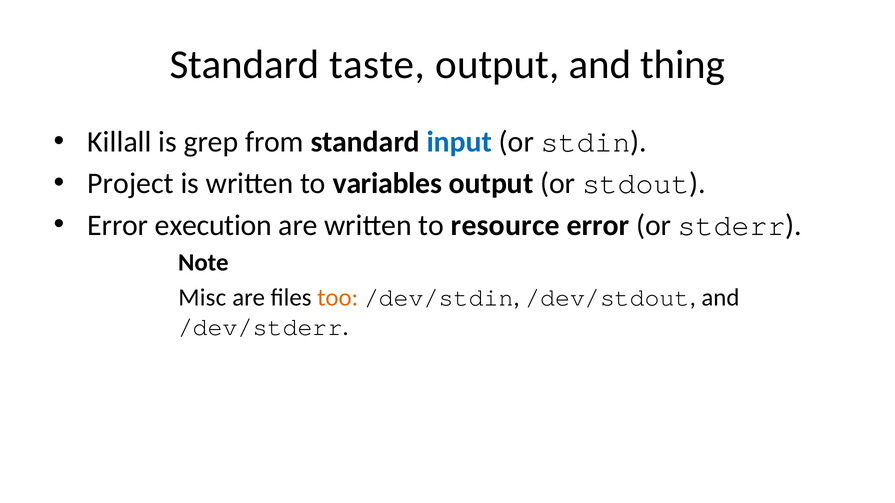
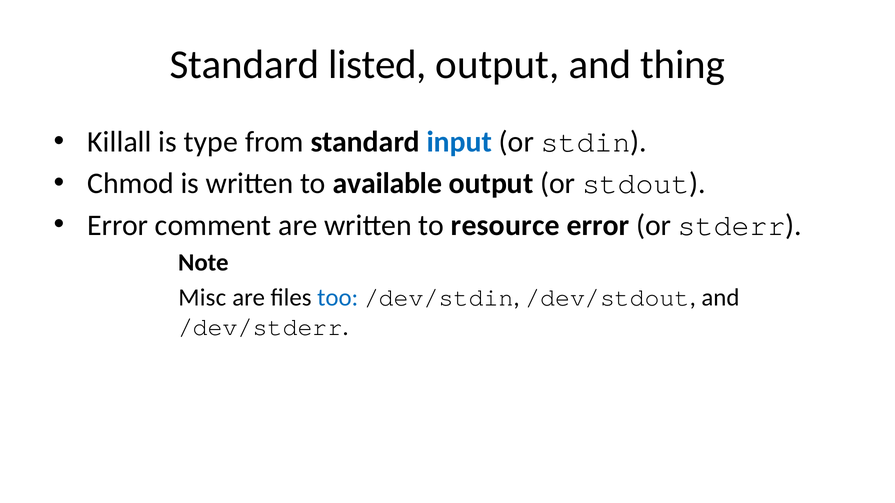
taste: taste -> listed
grep: grep -> type
Project: Project -> Chmod
variables: variables -> available
execution: execution -> comment
too colour: orange -> blue
